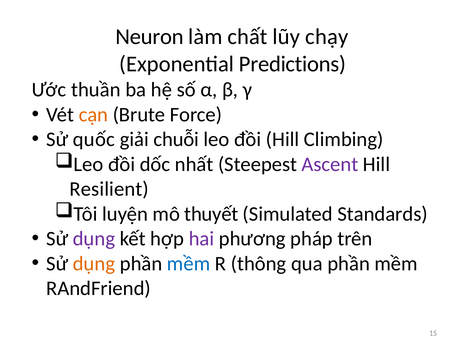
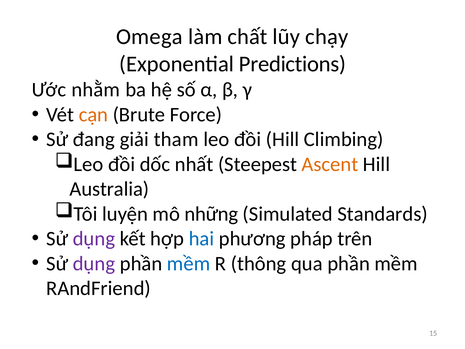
Neuron: Neuron -> Omega
thuần: thuần -> nhằm
quốc: quốc -> đang
chuỗi: chuỗi -> tham
Ascent colour: purple -> orange
Resilient: Resilient -> Australia
thuyết: thuyết -> những
hai colour: purple -> blue
dụng at (94, 263) colour: orange -> purple
